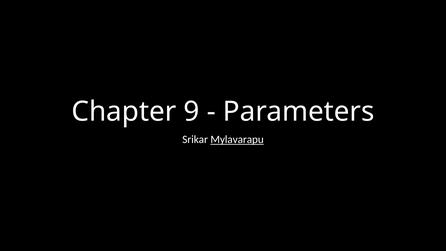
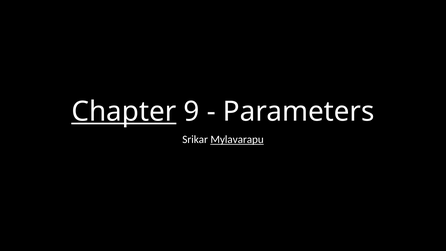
Chapter underline: none -> present
